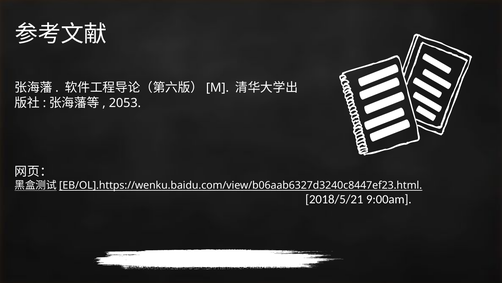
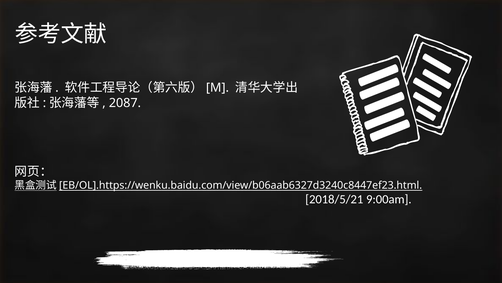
2053: 2053 -> 2087
